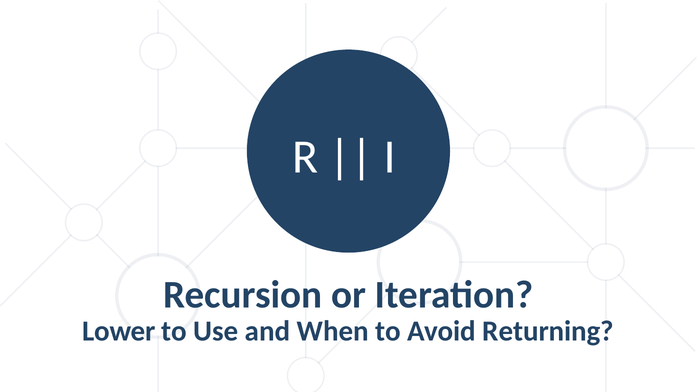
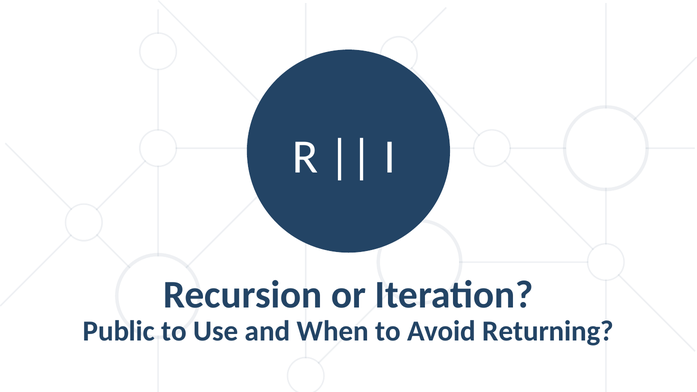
Lower: Lower -> Public
